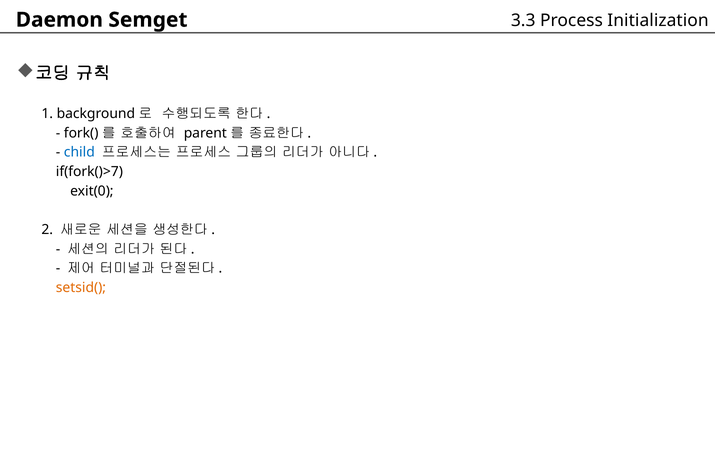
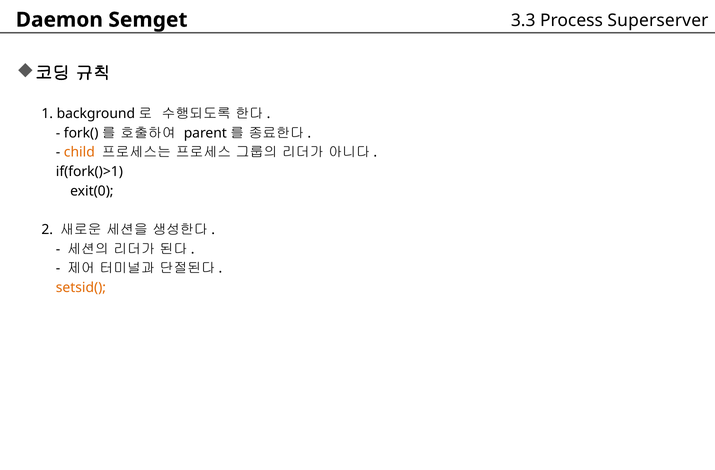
Initialization: Initialization -> Superserver
child colour: blue -> orange
if(fork()>7: if(fork()>7 -> if(fork()>1
